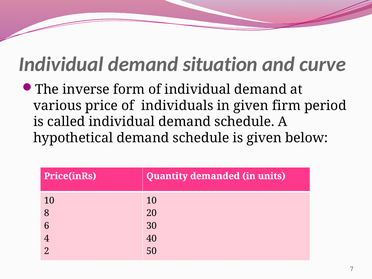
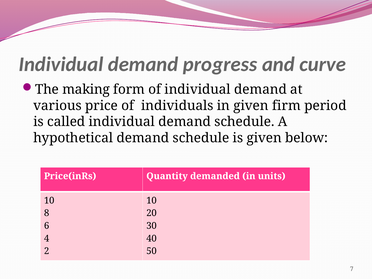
situation: situation -> progress
inverse: inverse -> making
